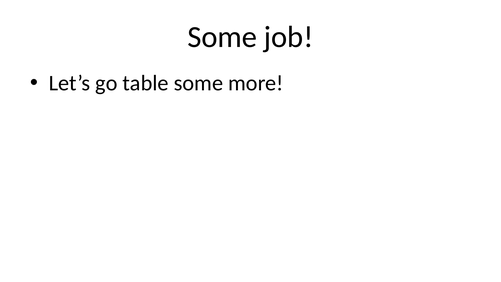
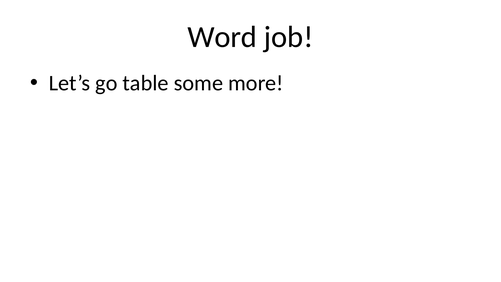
Some at (222, 37): Some -> Word
